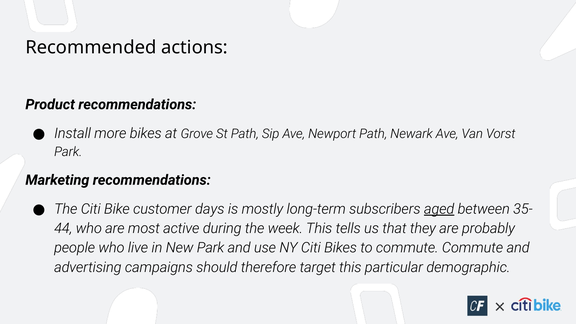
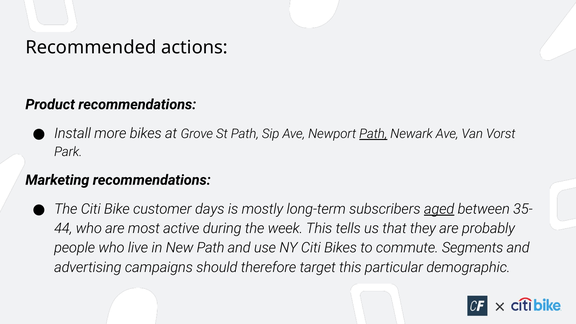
Path at (373, 134) underline: none -> present
New Park: Park -> Path
commute Commute: Commute -> Segments
